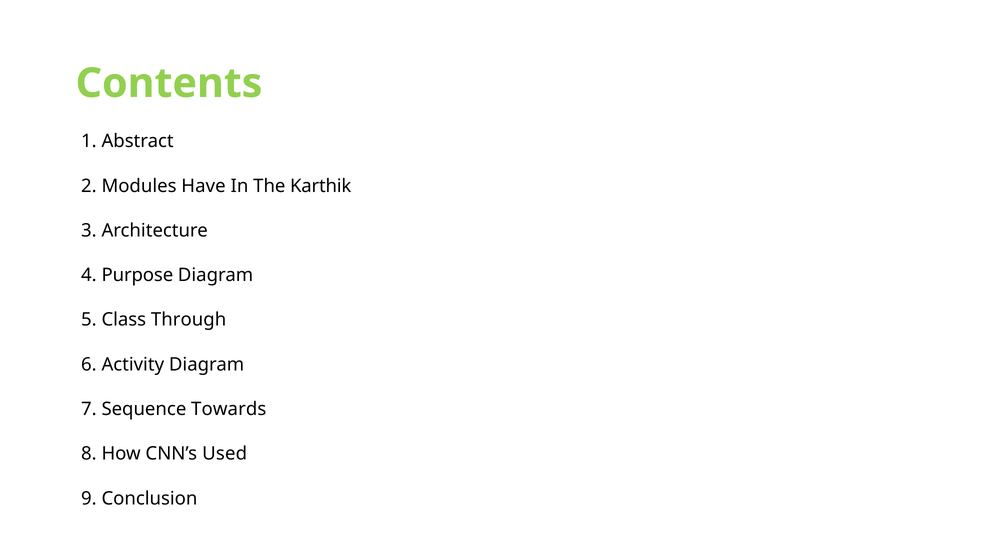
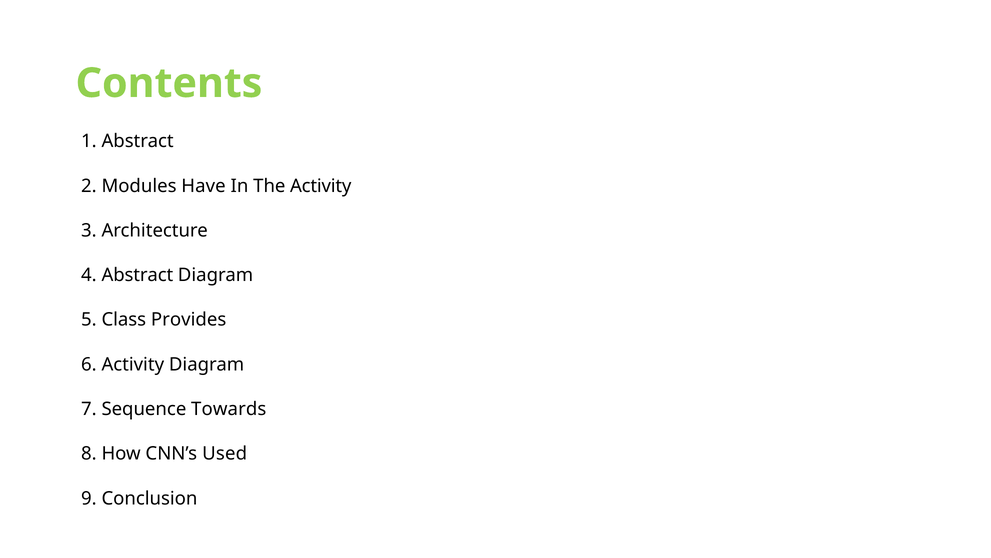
The Karthik: Karthik -> Activity
4 Purpose: Purpose -> Abstract
Through: Through -> Provides
